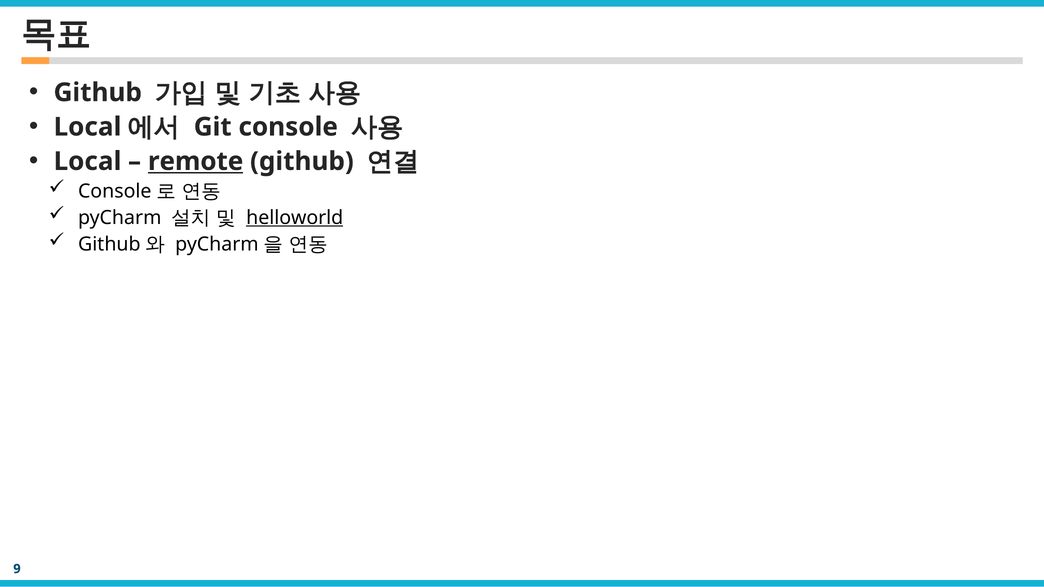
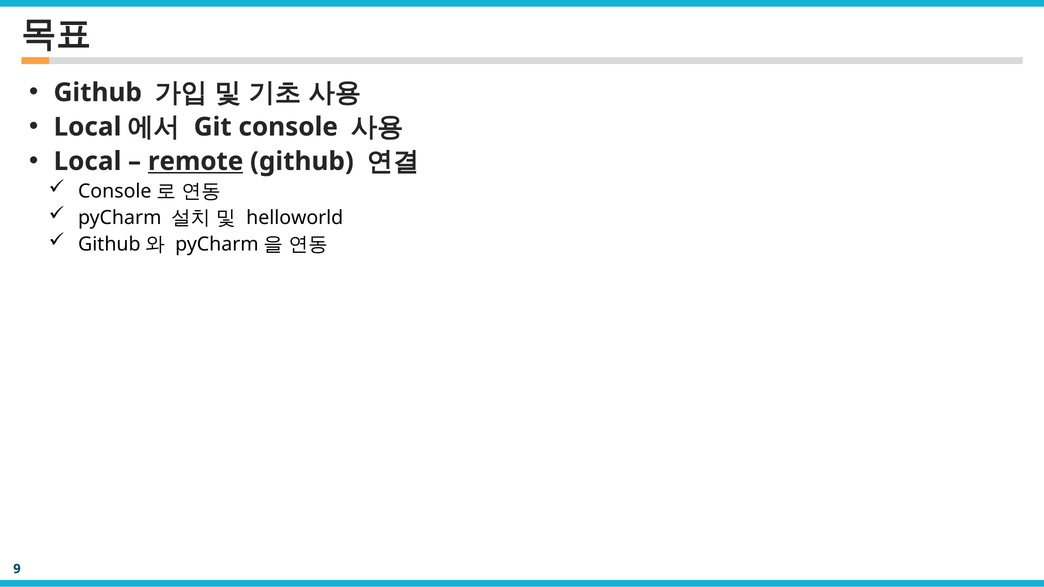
helloworld underline: present -> none
